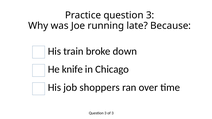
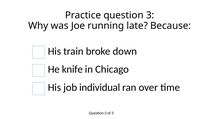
shoppers: shoppers -> individual
